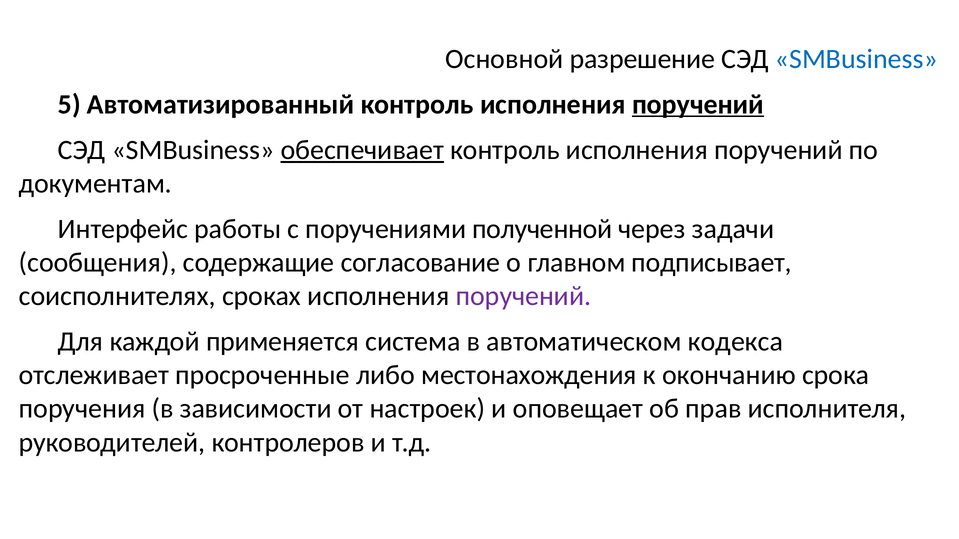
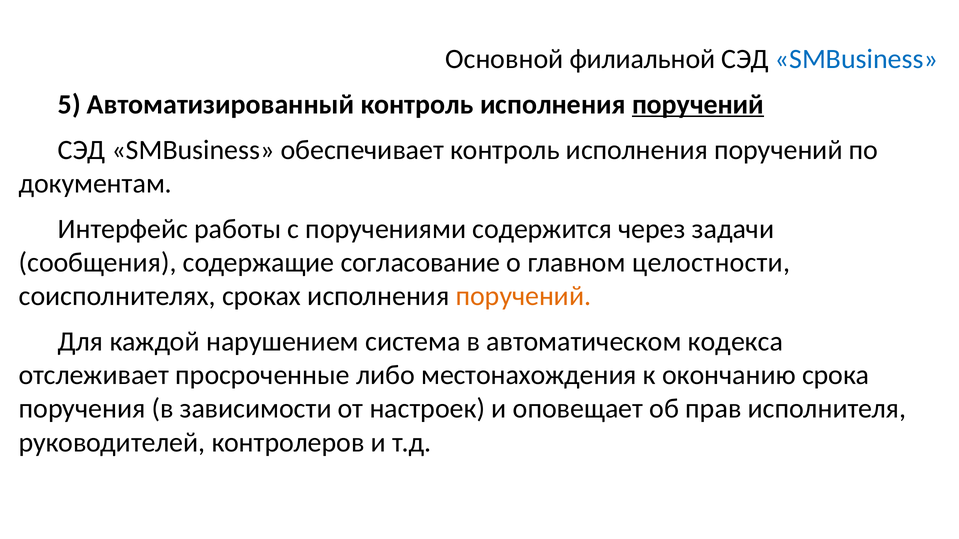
разрешение: разрешение -> филиальной
обеспечивает underline: present -> none
полученной: полученной -> содержится
подписывает: подписывает -> целостности
поручений at (523, 296) colour: purple -> orange
применяется: применяется -> нарушением
